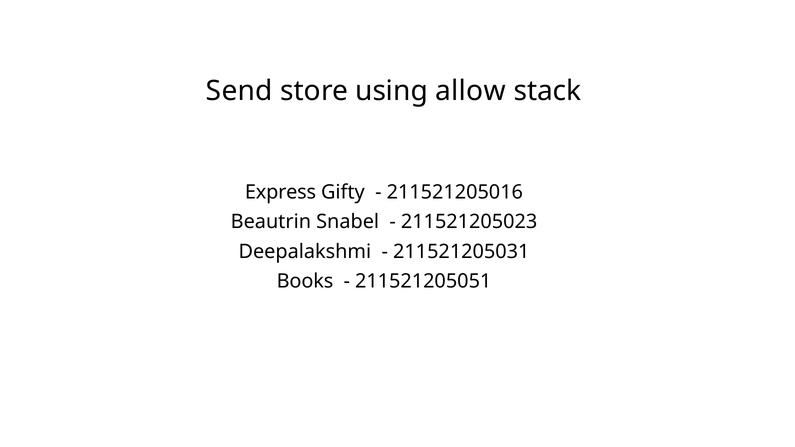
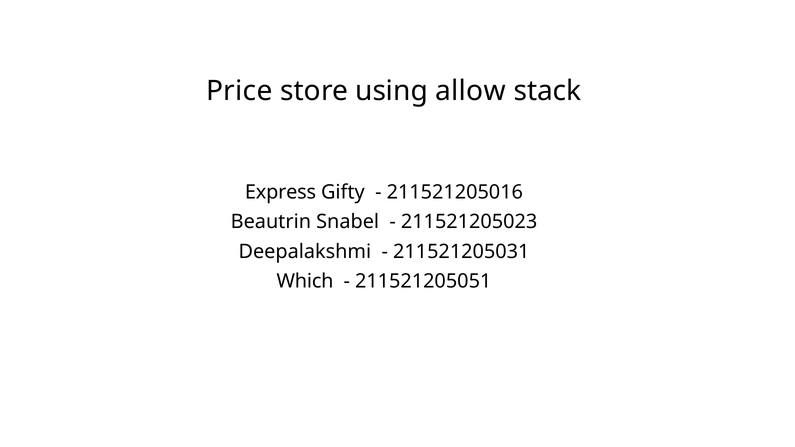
Send: Send -> Price
Books: Books -> Which
